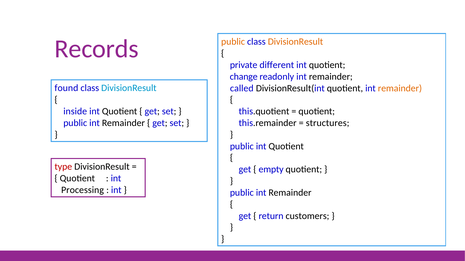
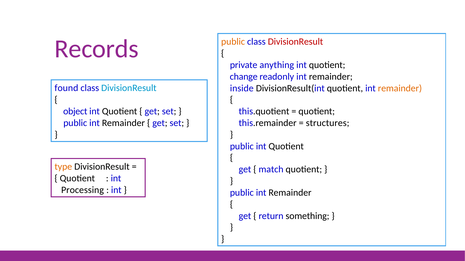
DivisionResult at (295, 42) colour: orange -> red
different: different -> anything
called: called -> inside
inside: inside -> object
type colour: red -> orange
empty: empty -> match
customers: customers -> something
